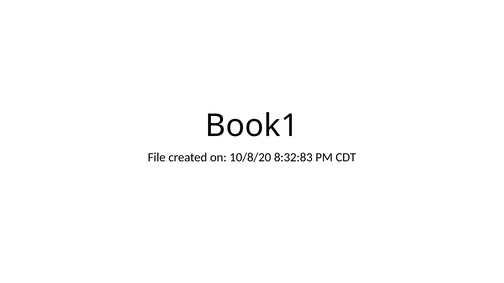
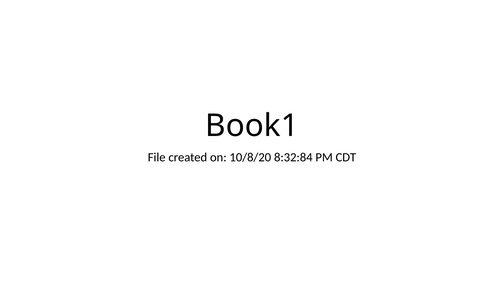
8:32:83: 8:32:83 -> 8:32:84
